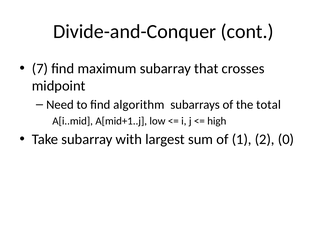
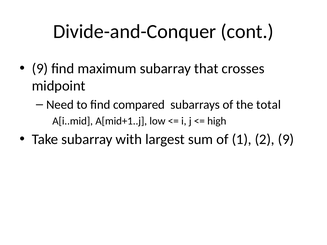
7 at (40, 69): 7 -> 9
algorithm: algorithm -> compared
2 0: 0 -> 9
